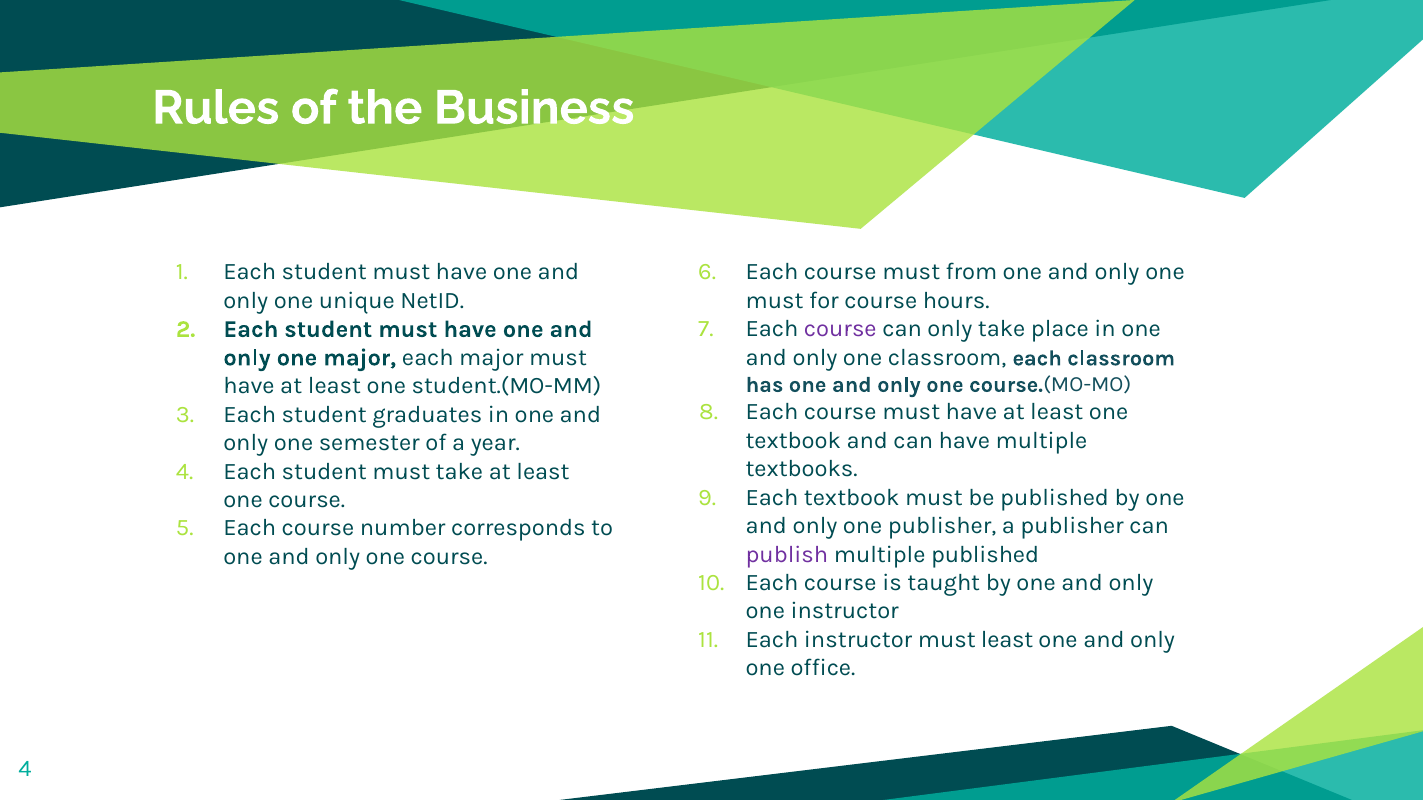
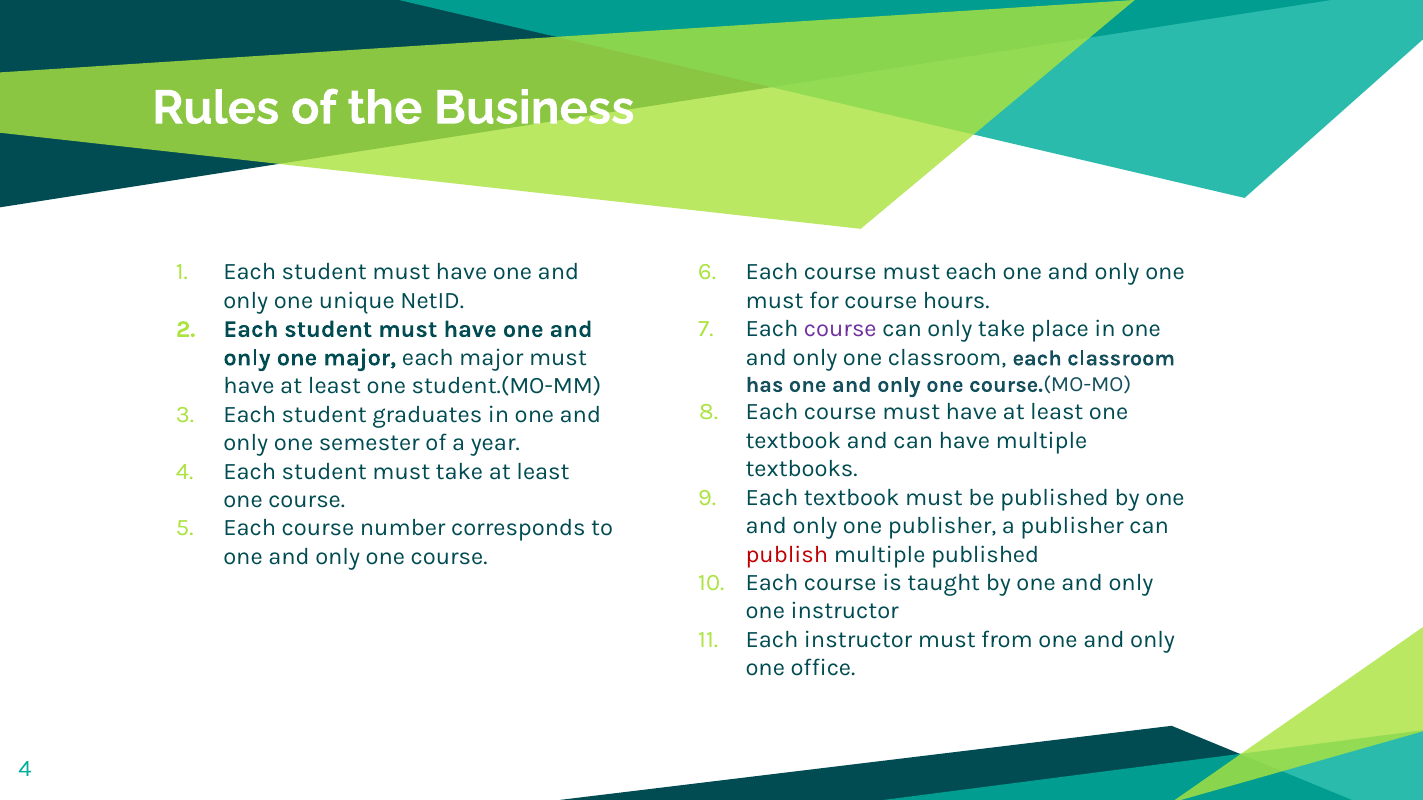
must from: from -> each
publish colour: purple -> red
must least: least -> from
